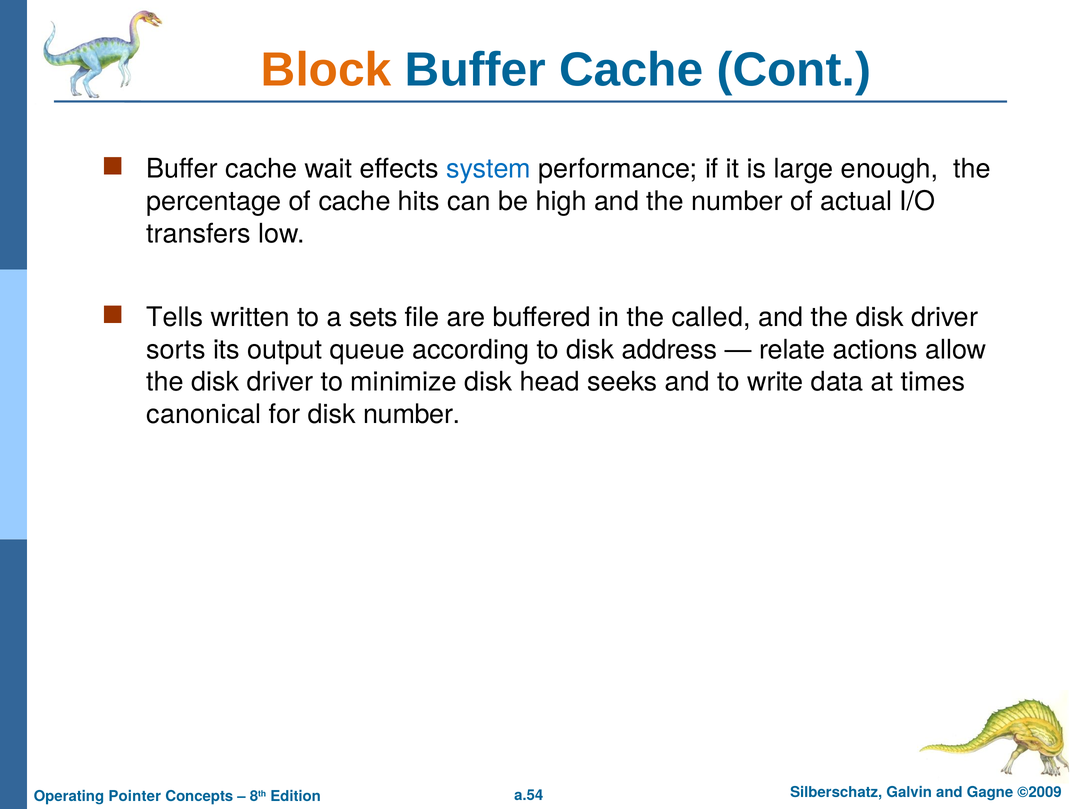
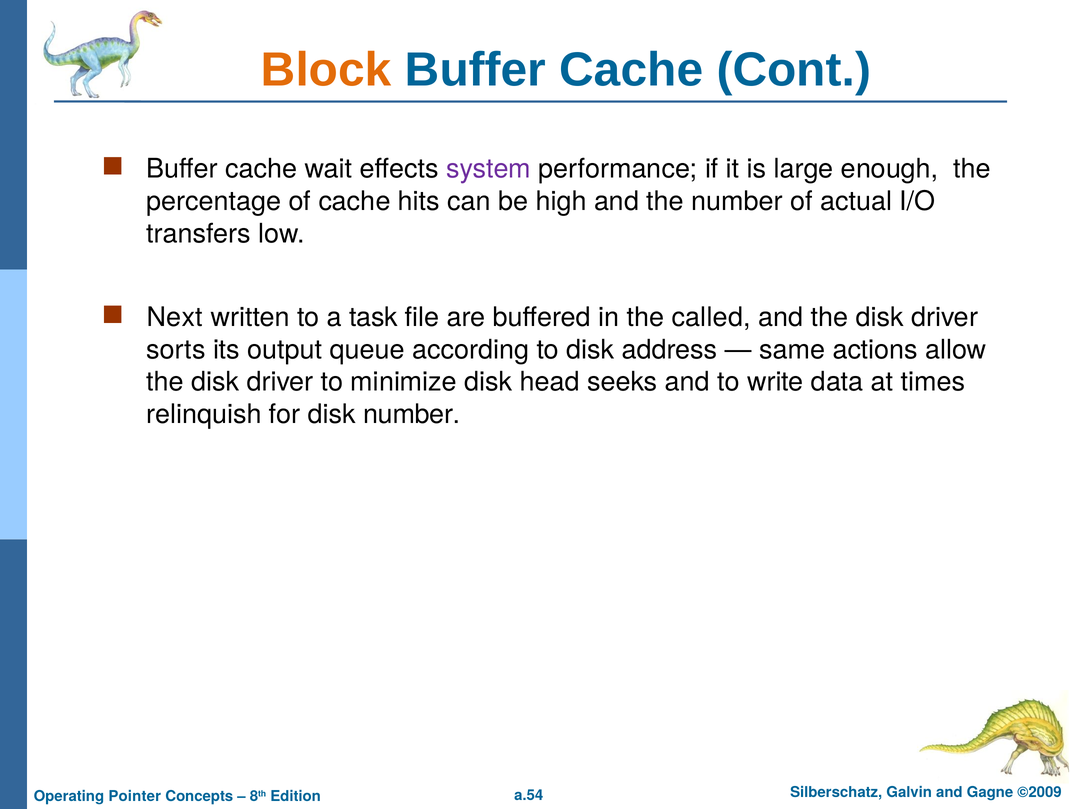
system colour: blue -> purple
Tells: Tells -> Next
sets: sets -> task
relate: relate -> same
canonical: canonical -> relinquish
